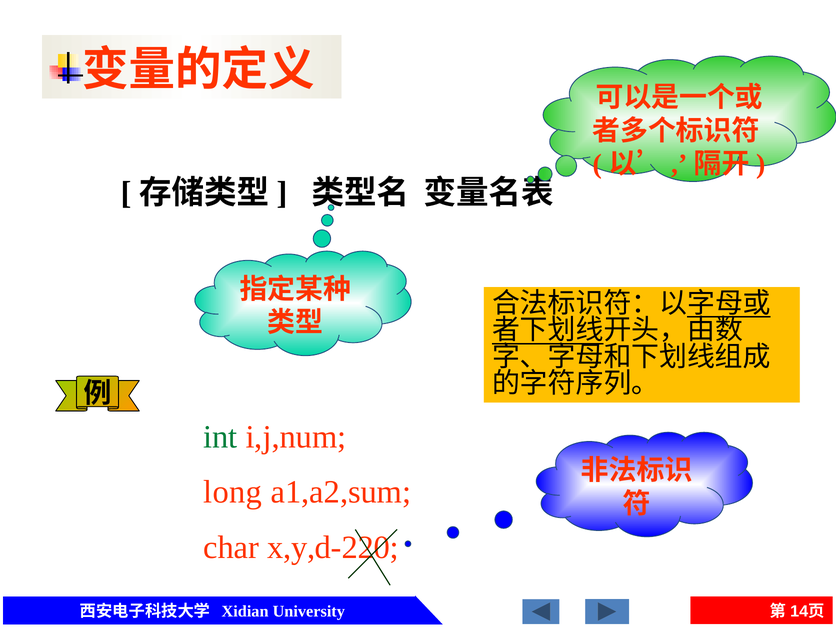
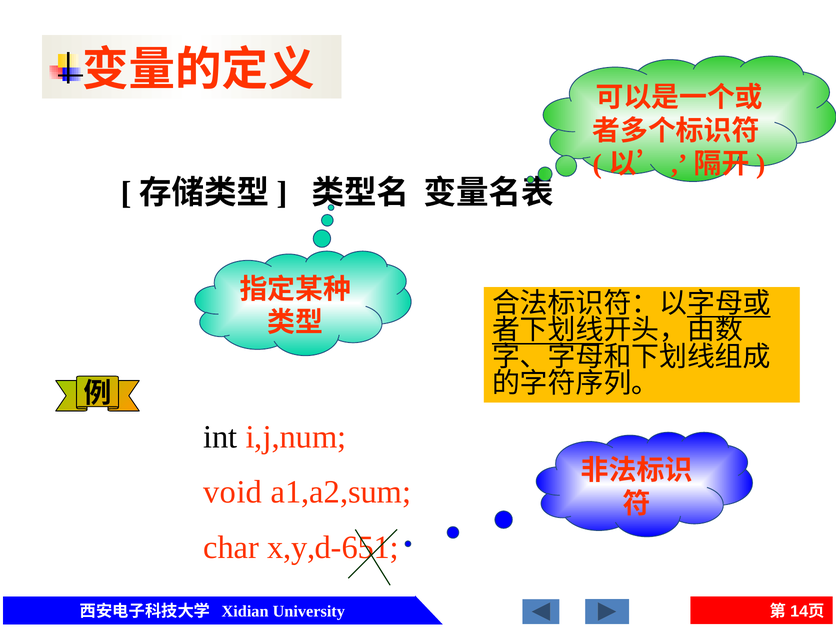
int colour: green -> black
long: long -> void
x,y,d-220: x,y,d-220 -> x,y,d-651
